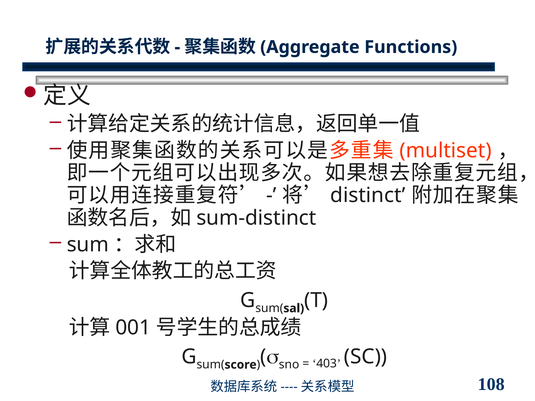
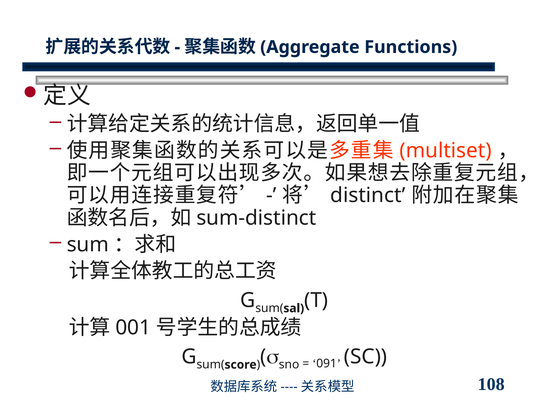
403: 403 -> 091
